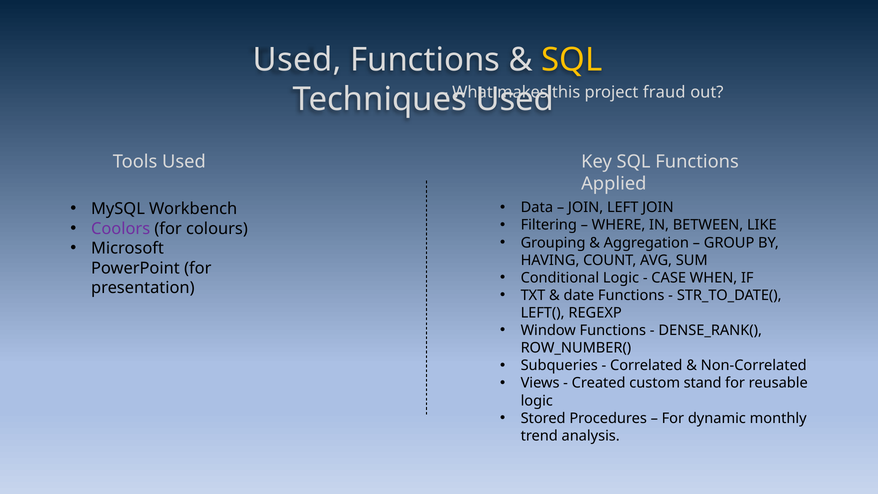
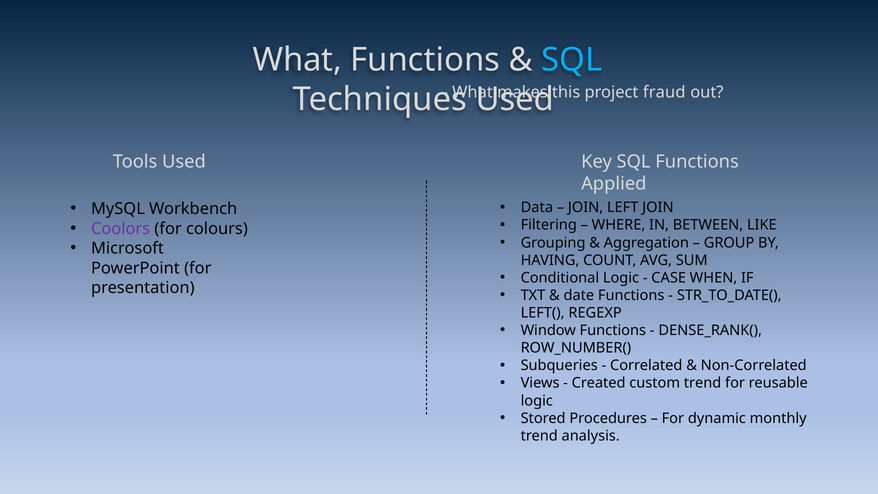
Used at (297, 60): Used -> What
SQL at (572, 60) colour: yellow -> light blue
custom stand: stand -> trend
